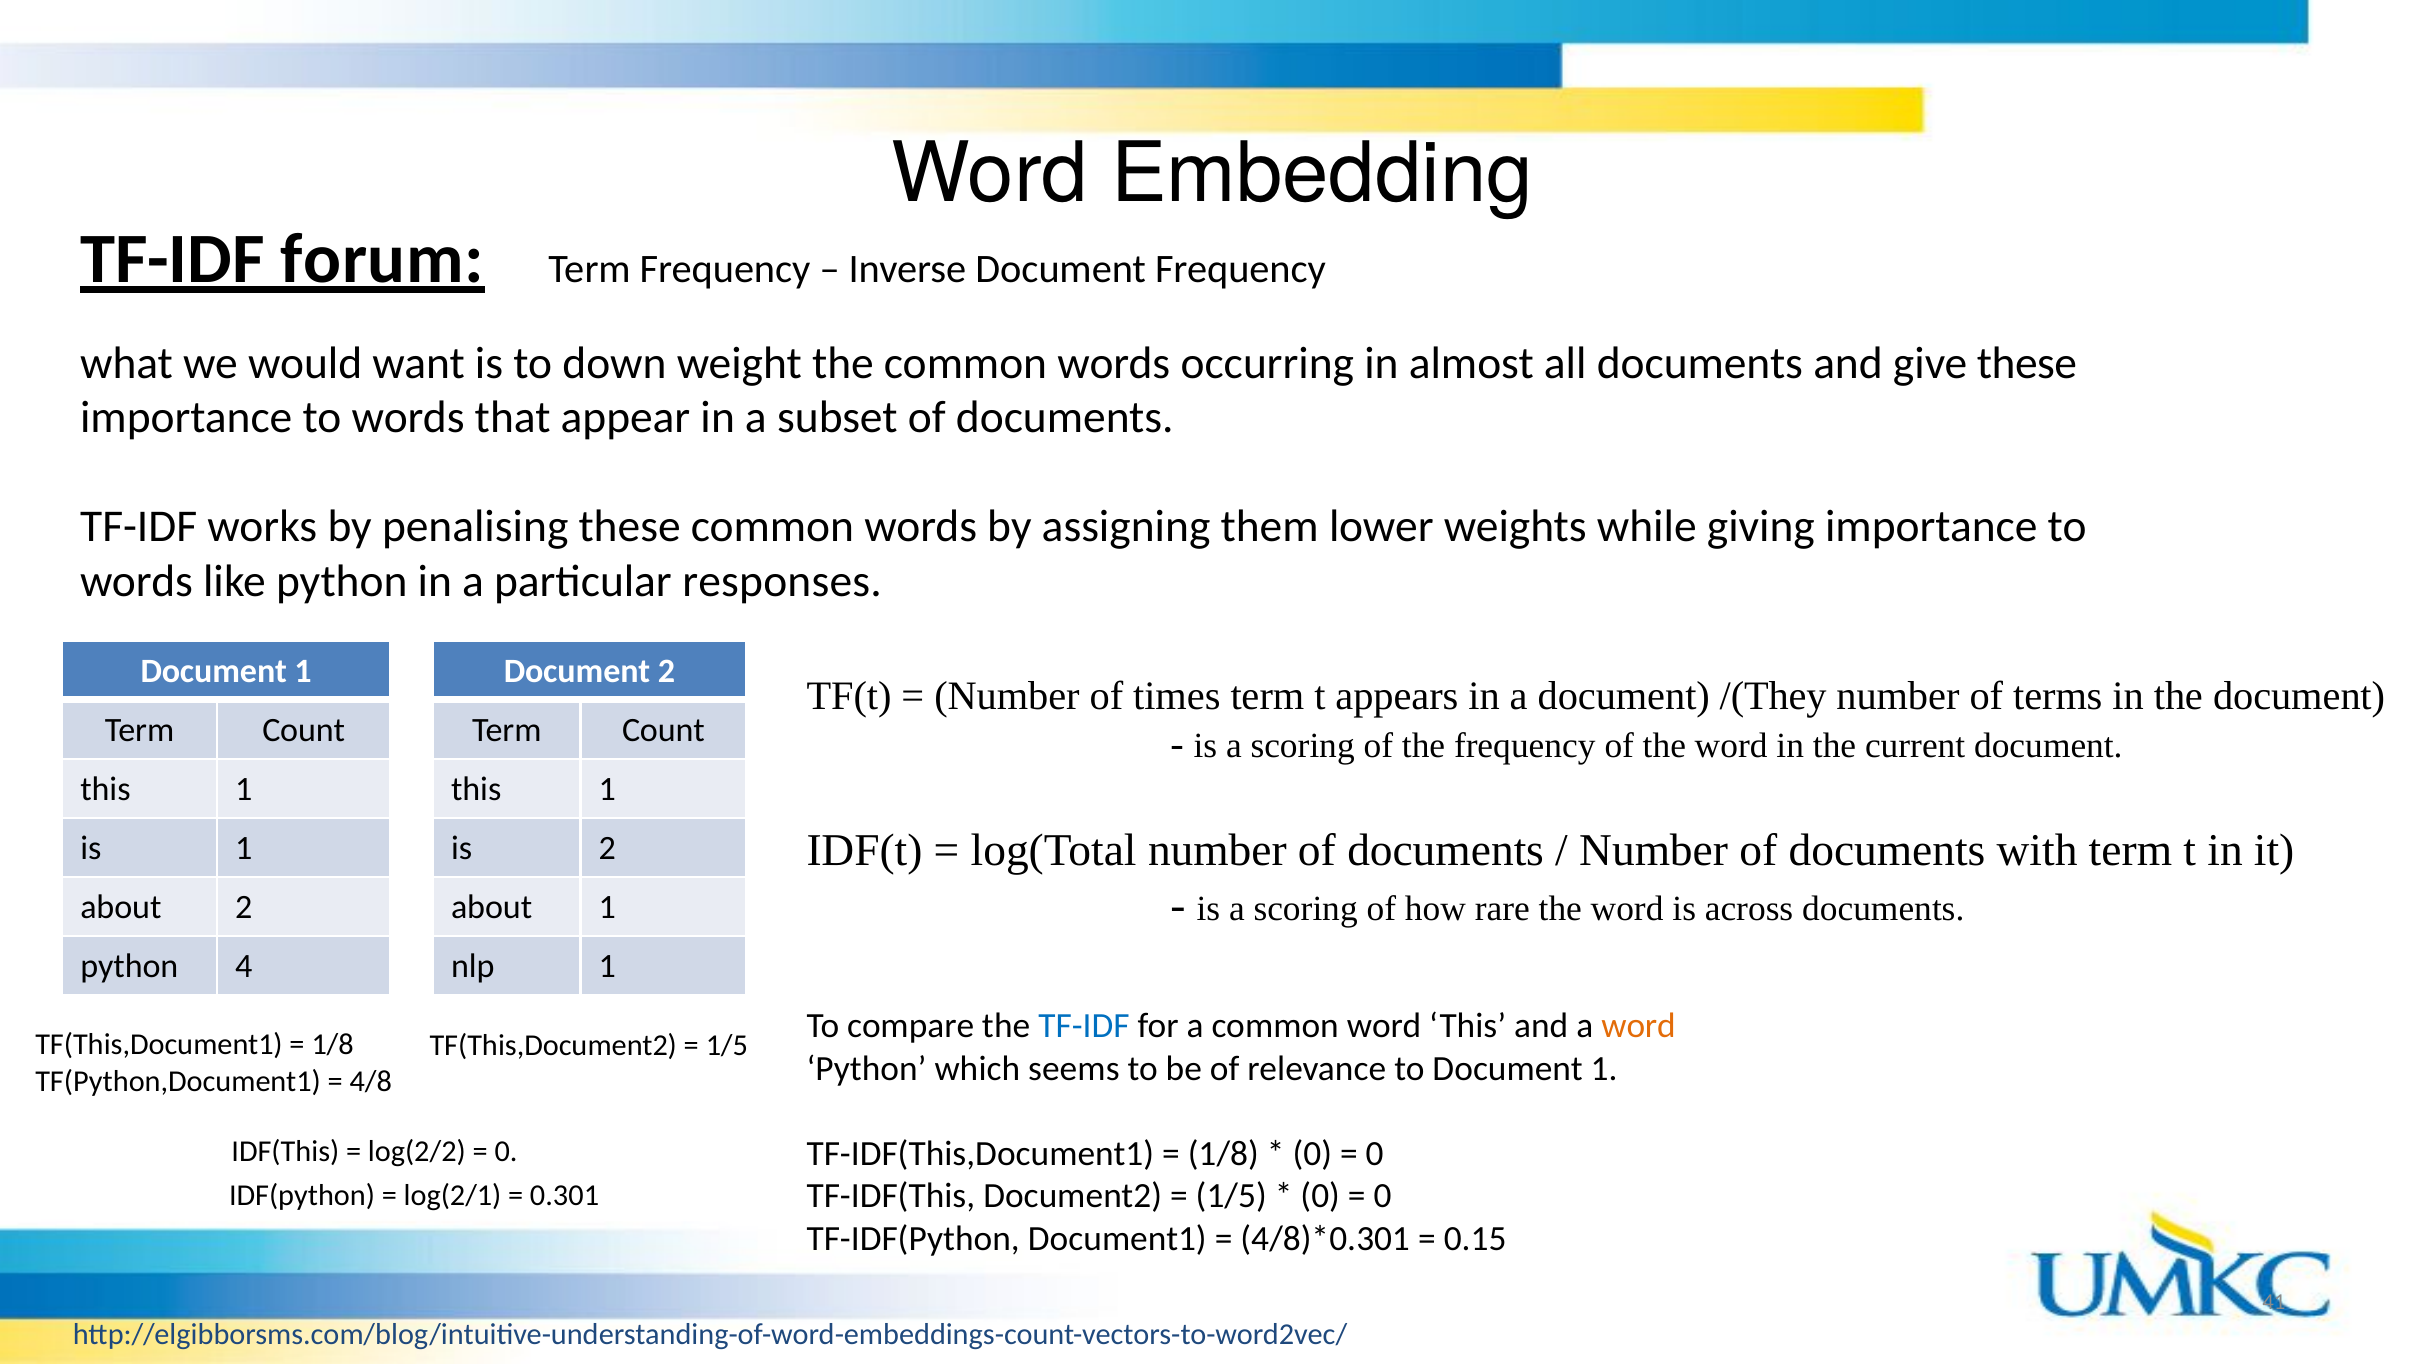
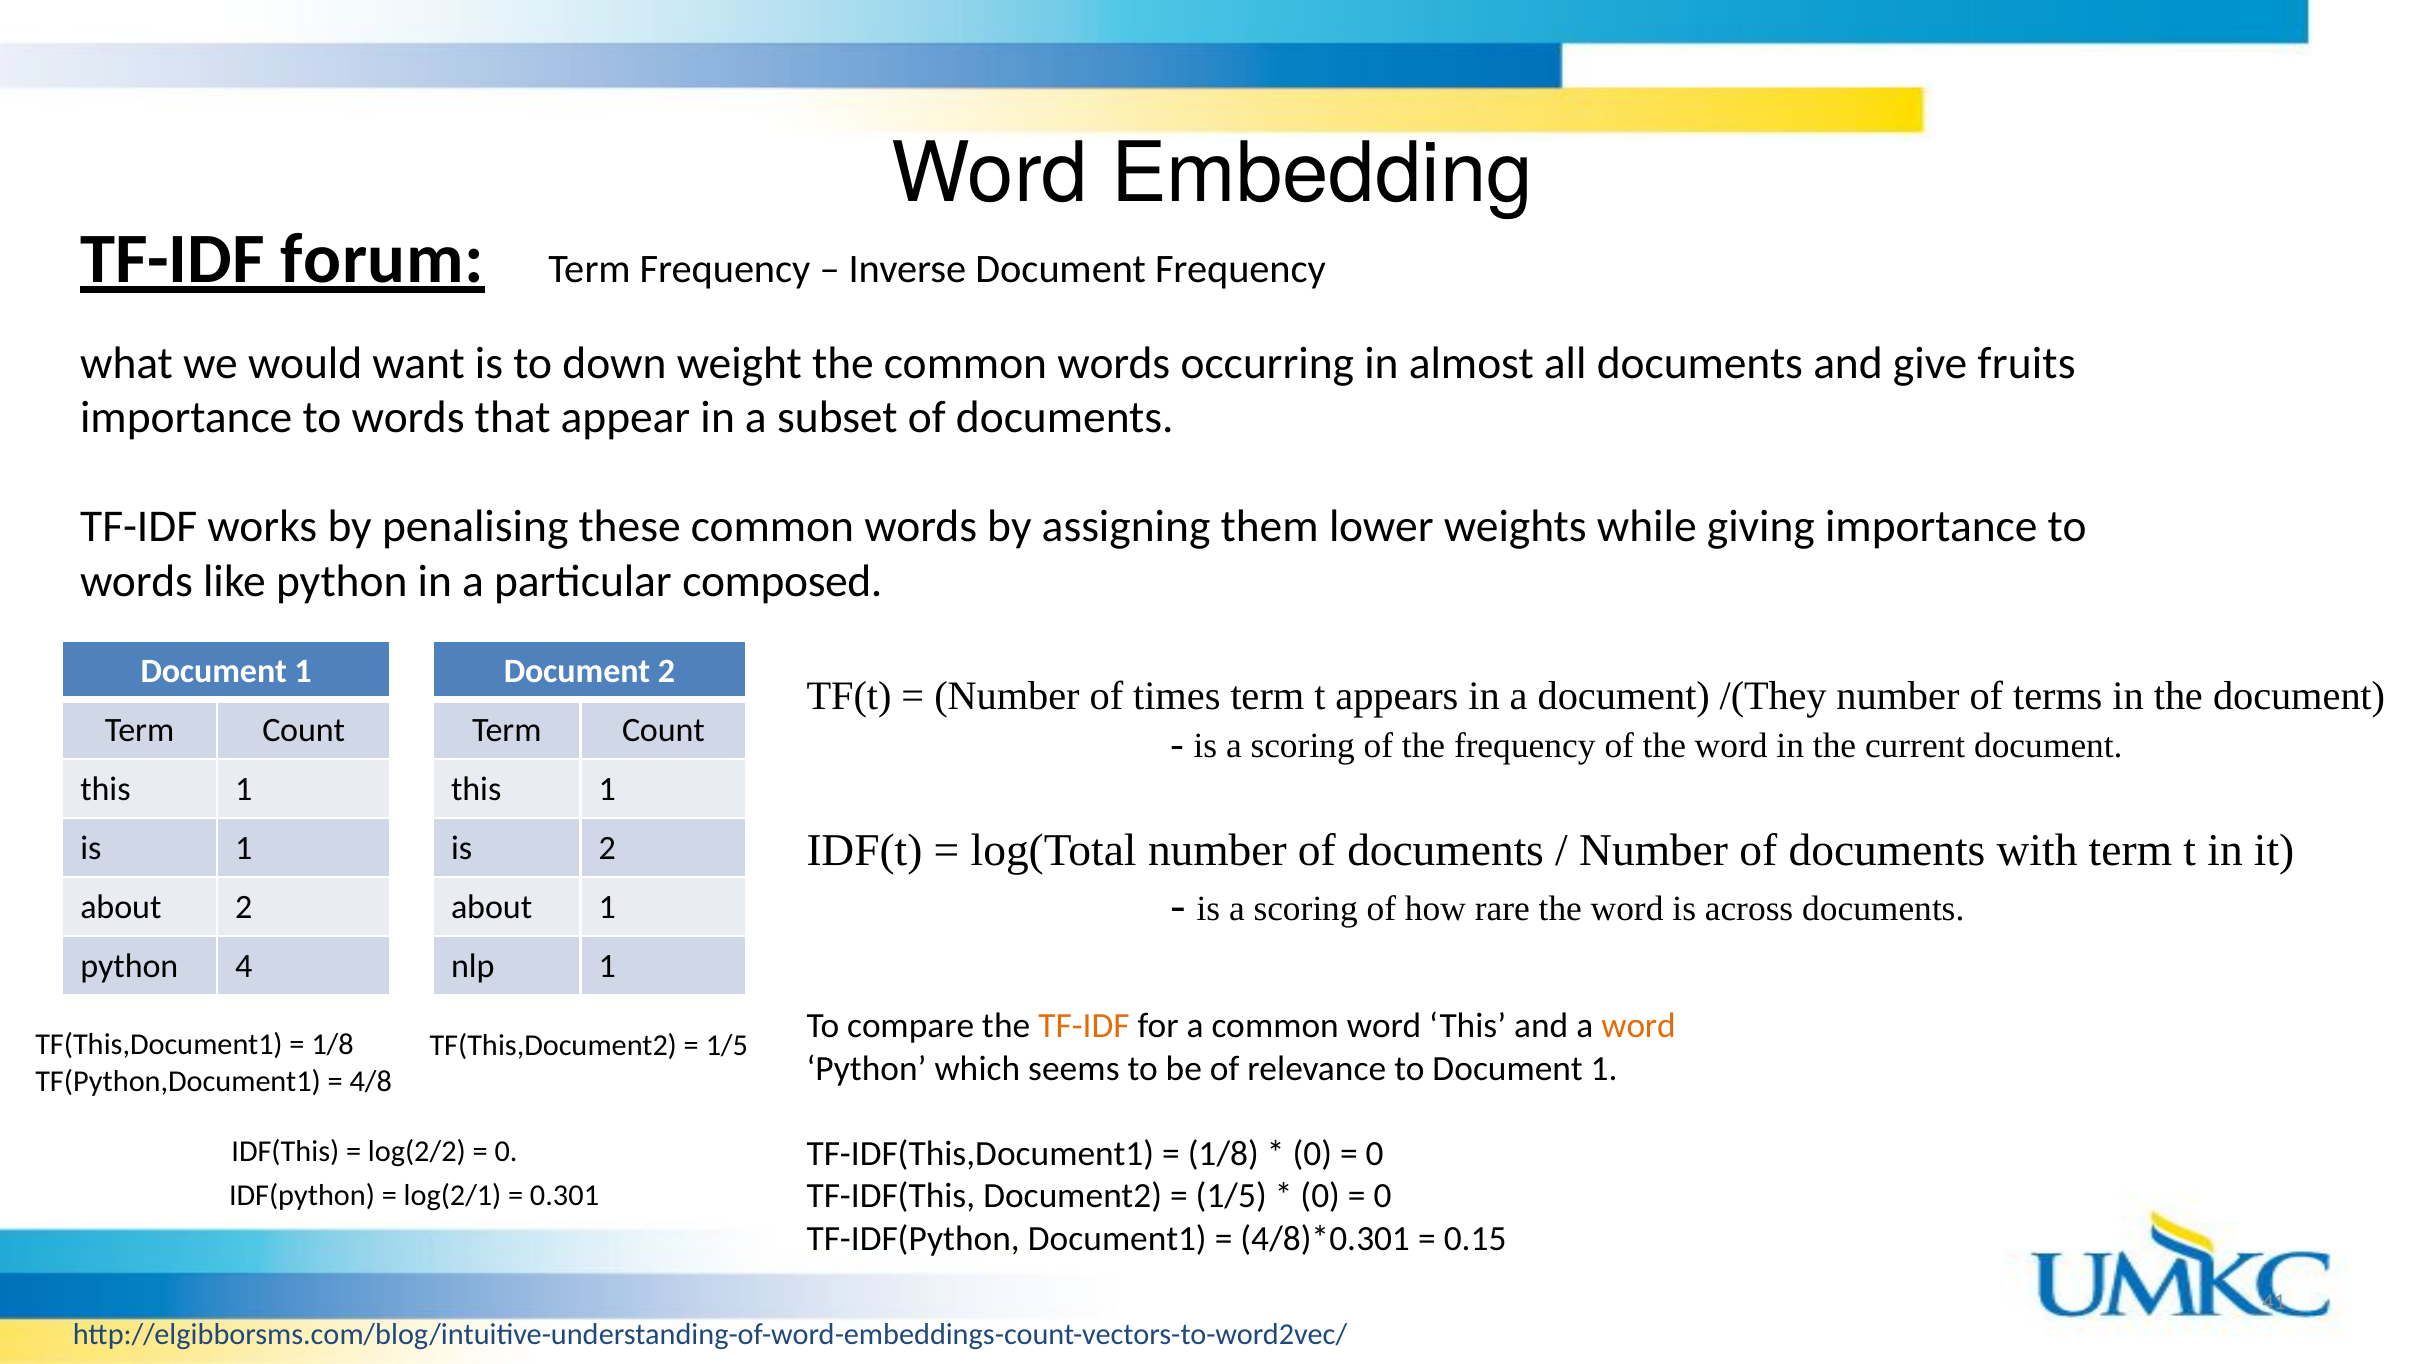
give these: these -> fruits
responses: responses -> composed
TF-IDF at (1084, 1026) colour: blue -> orange
